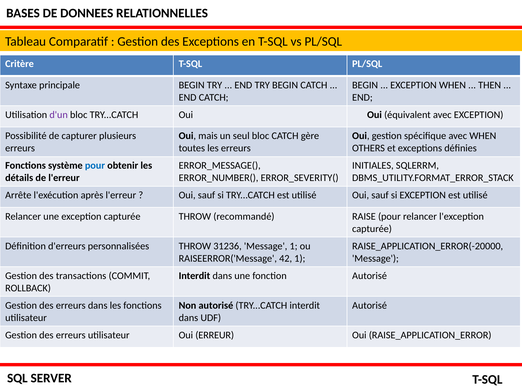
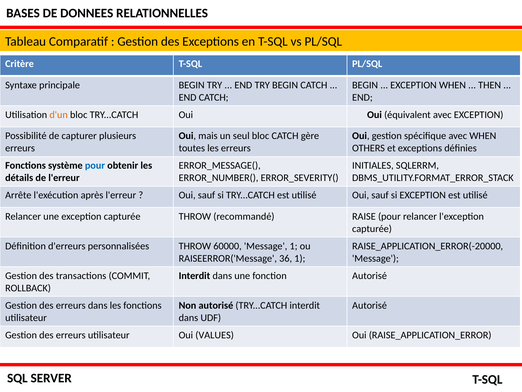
d'un colour: purple -> orange
31236: 31236 -> 60000
42: 42 -> 36
ERREUR: ERREUR -> VALUES
